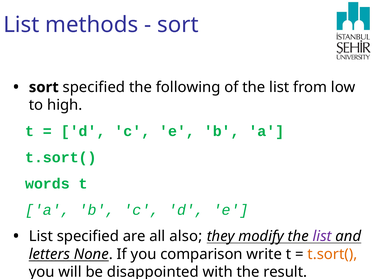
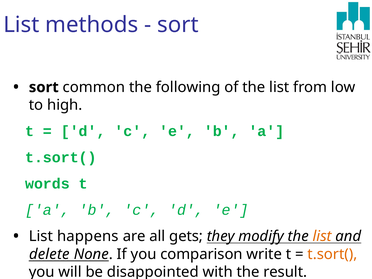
sort specified: specified -> common
List specified: specified -> happens
also: also -> gets
list at (322, 236) colour: purple -> orange
letters: letters -> delete
